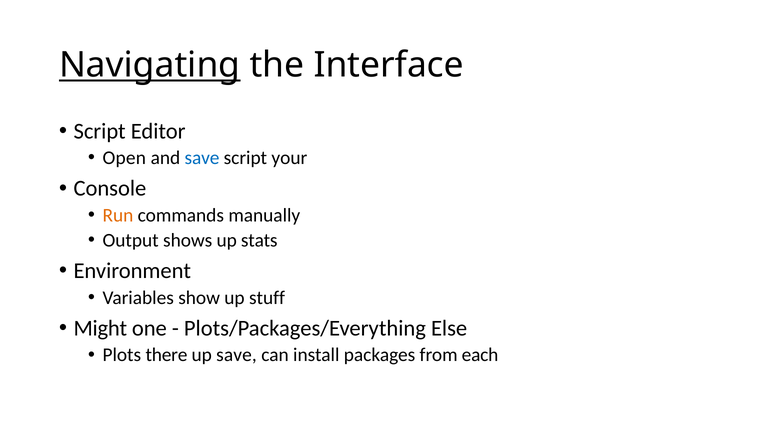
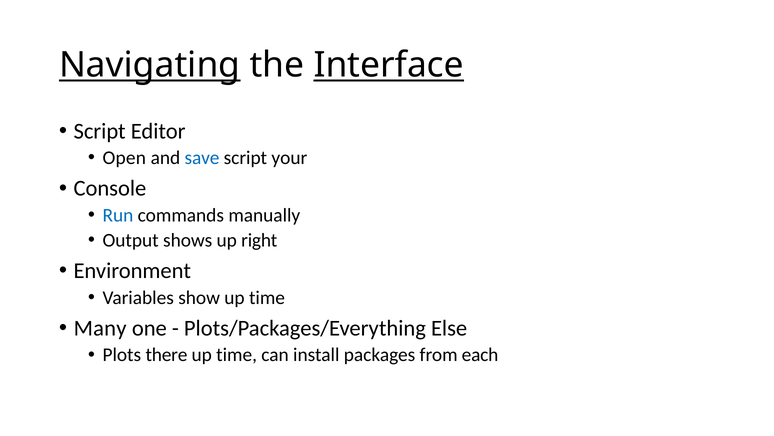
Interface underline: none -> present
Run colour: orange -> blue
stats: stats -> right
show up stuff: stuff -> time
Might: Might -> Many
save at (237, 355): save -> time
